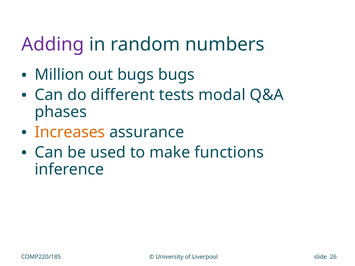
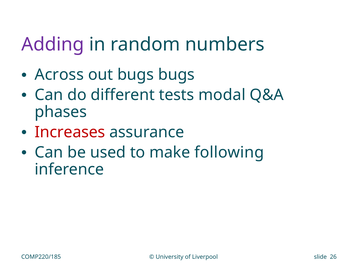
Million: Million -> Across
Increases colour: orange -> red
functions: functions -> following
